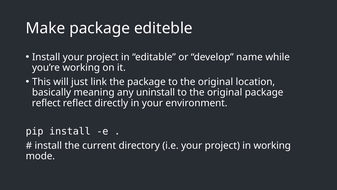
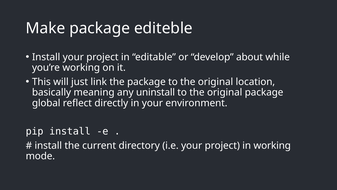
name: name -> about
reflect at (46, 103): reflect -> global
